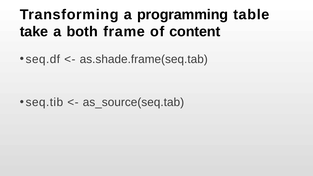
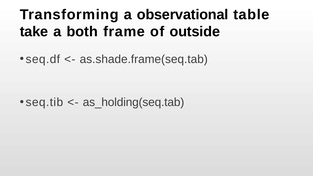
programming: programming -> observational
content: content -> outside
as_source(seq.tab: as_source(seq.tab -> as_holding(seq.tab
